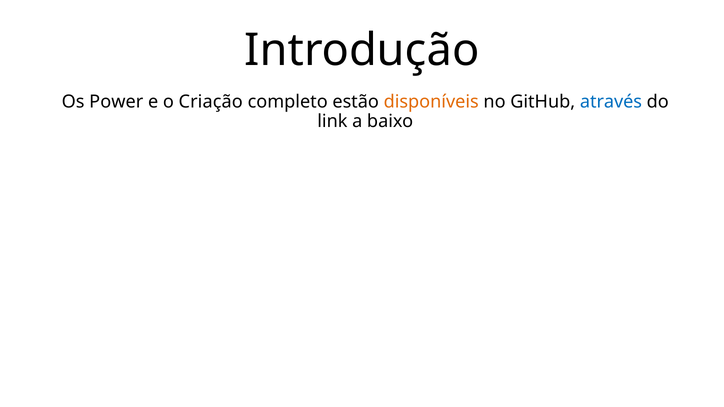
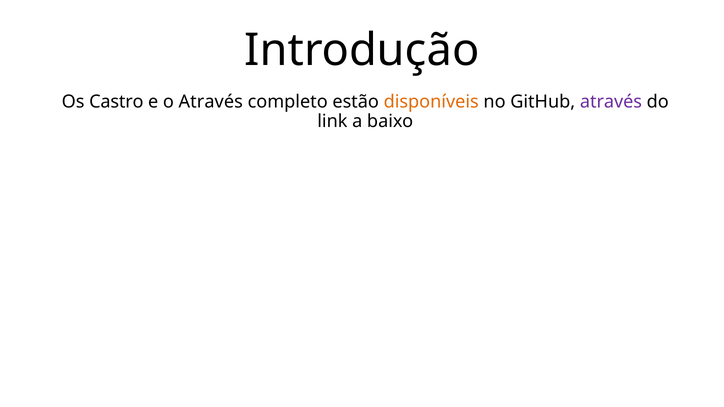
Power: Power -> Castro
o Criação: Criação -> Através
através at (611, 102) colour: blue -> purple
